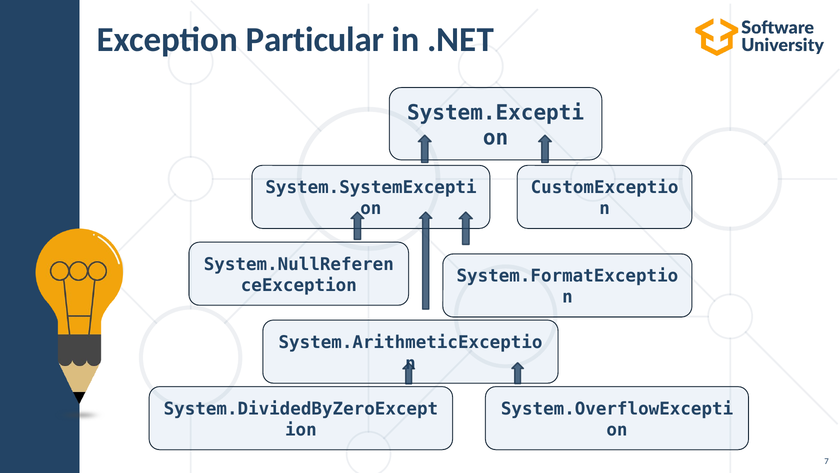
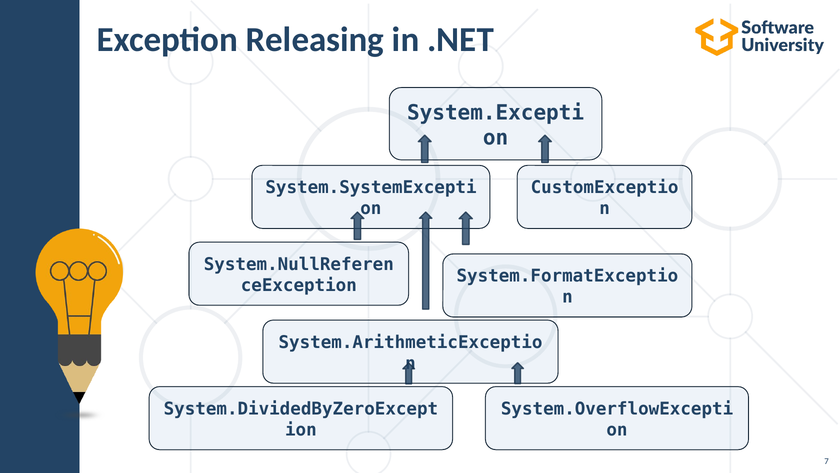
Particular: Particular -> Releasing
